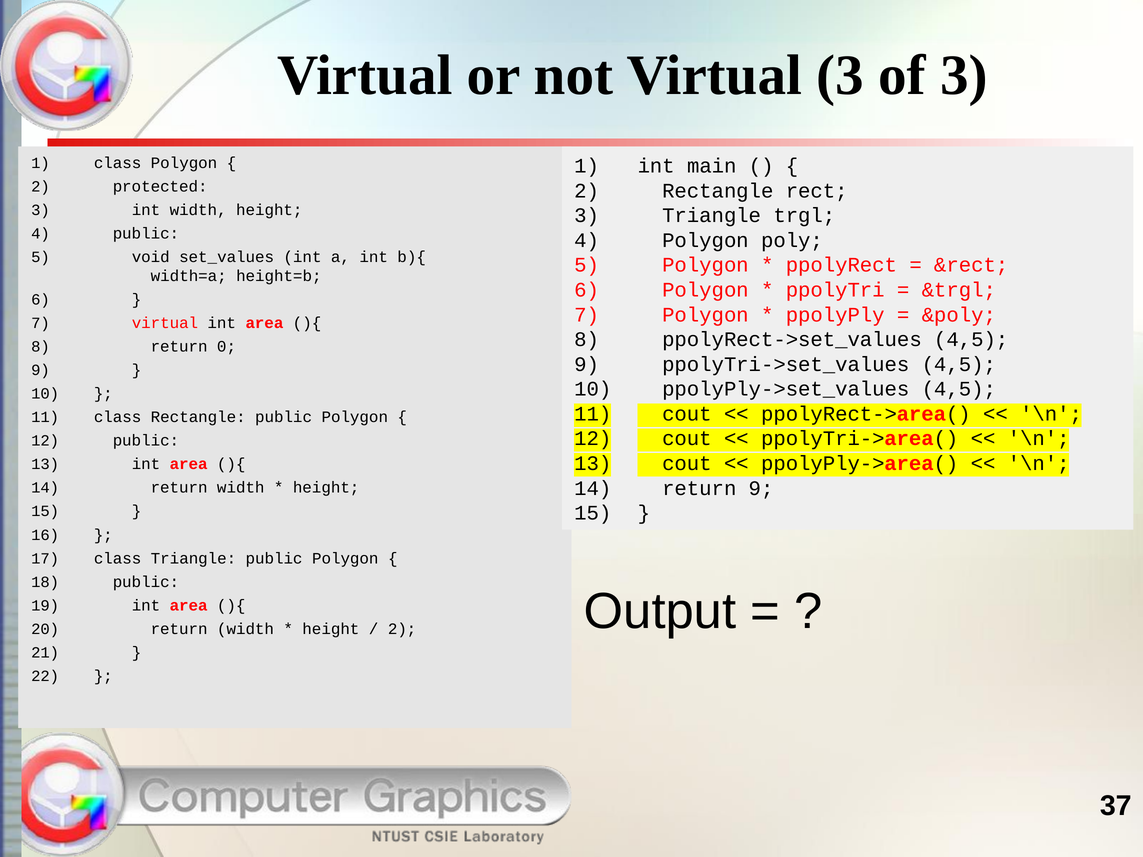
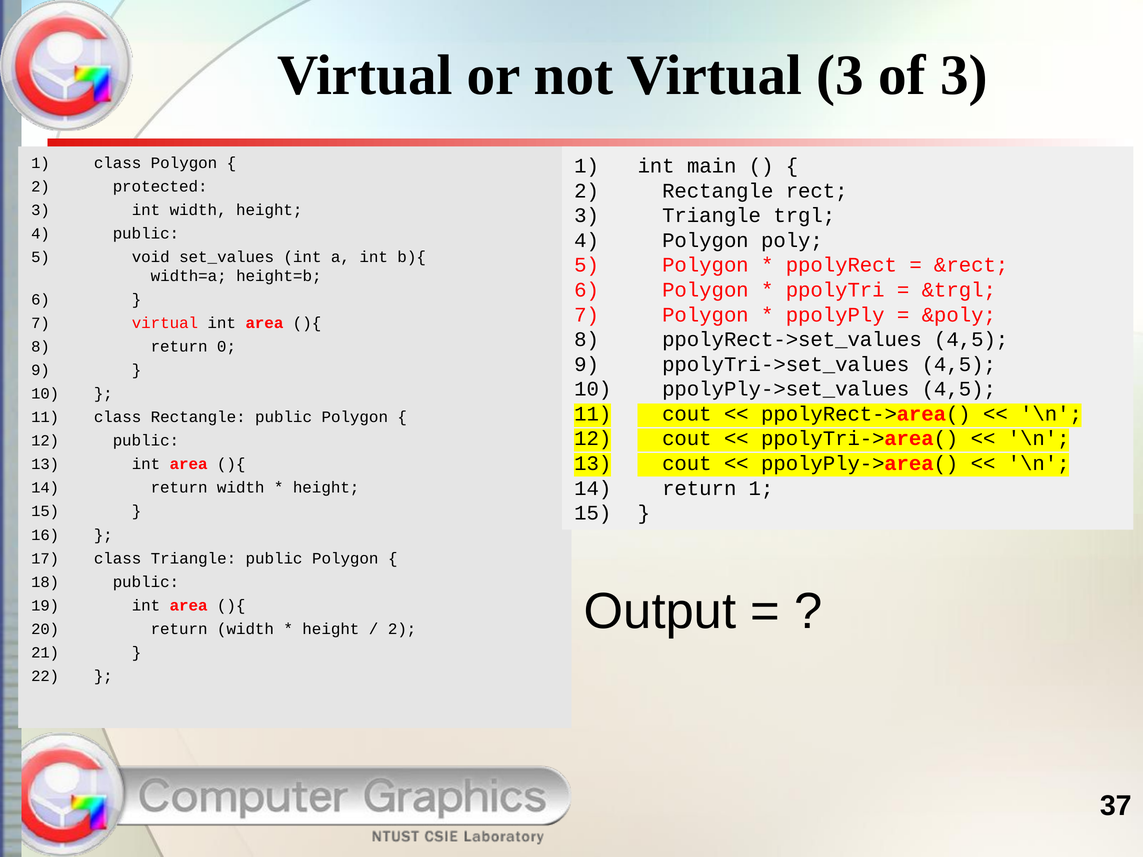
return 9: 9 -> 1
